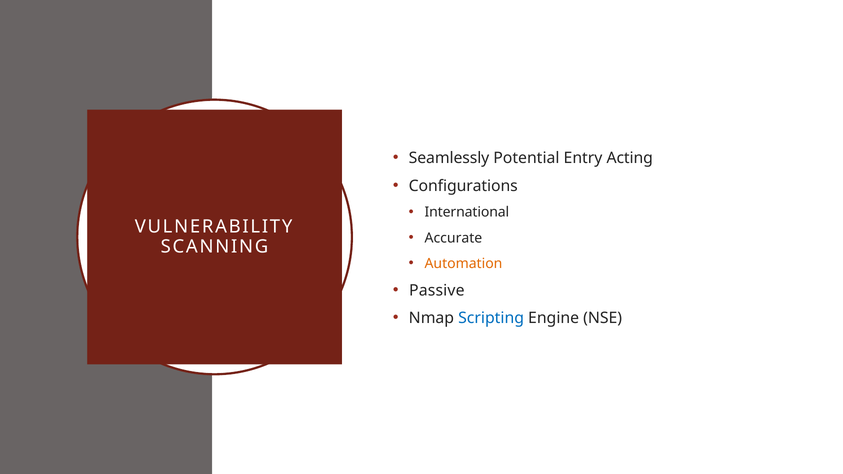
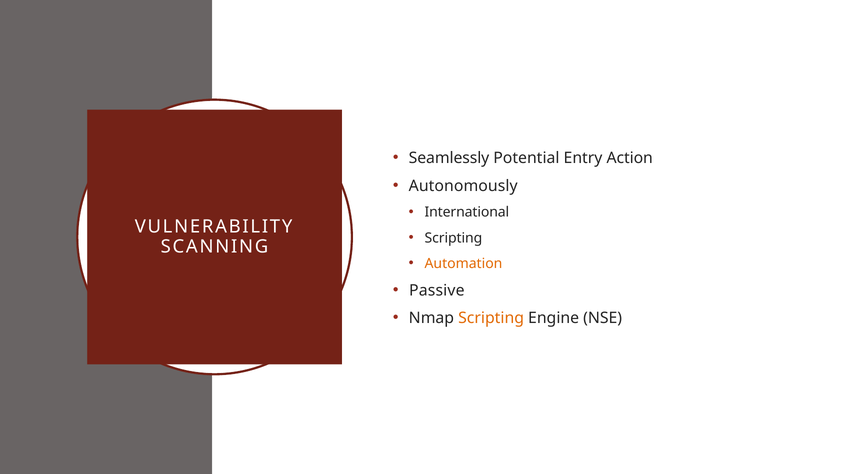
Acting: Acting -> Action
Configurations: Configurations -> Autonomously
Accurate at (453, 238): Accurate -> Scripting
Scripting at (491, 318) colour: blue -> orange
